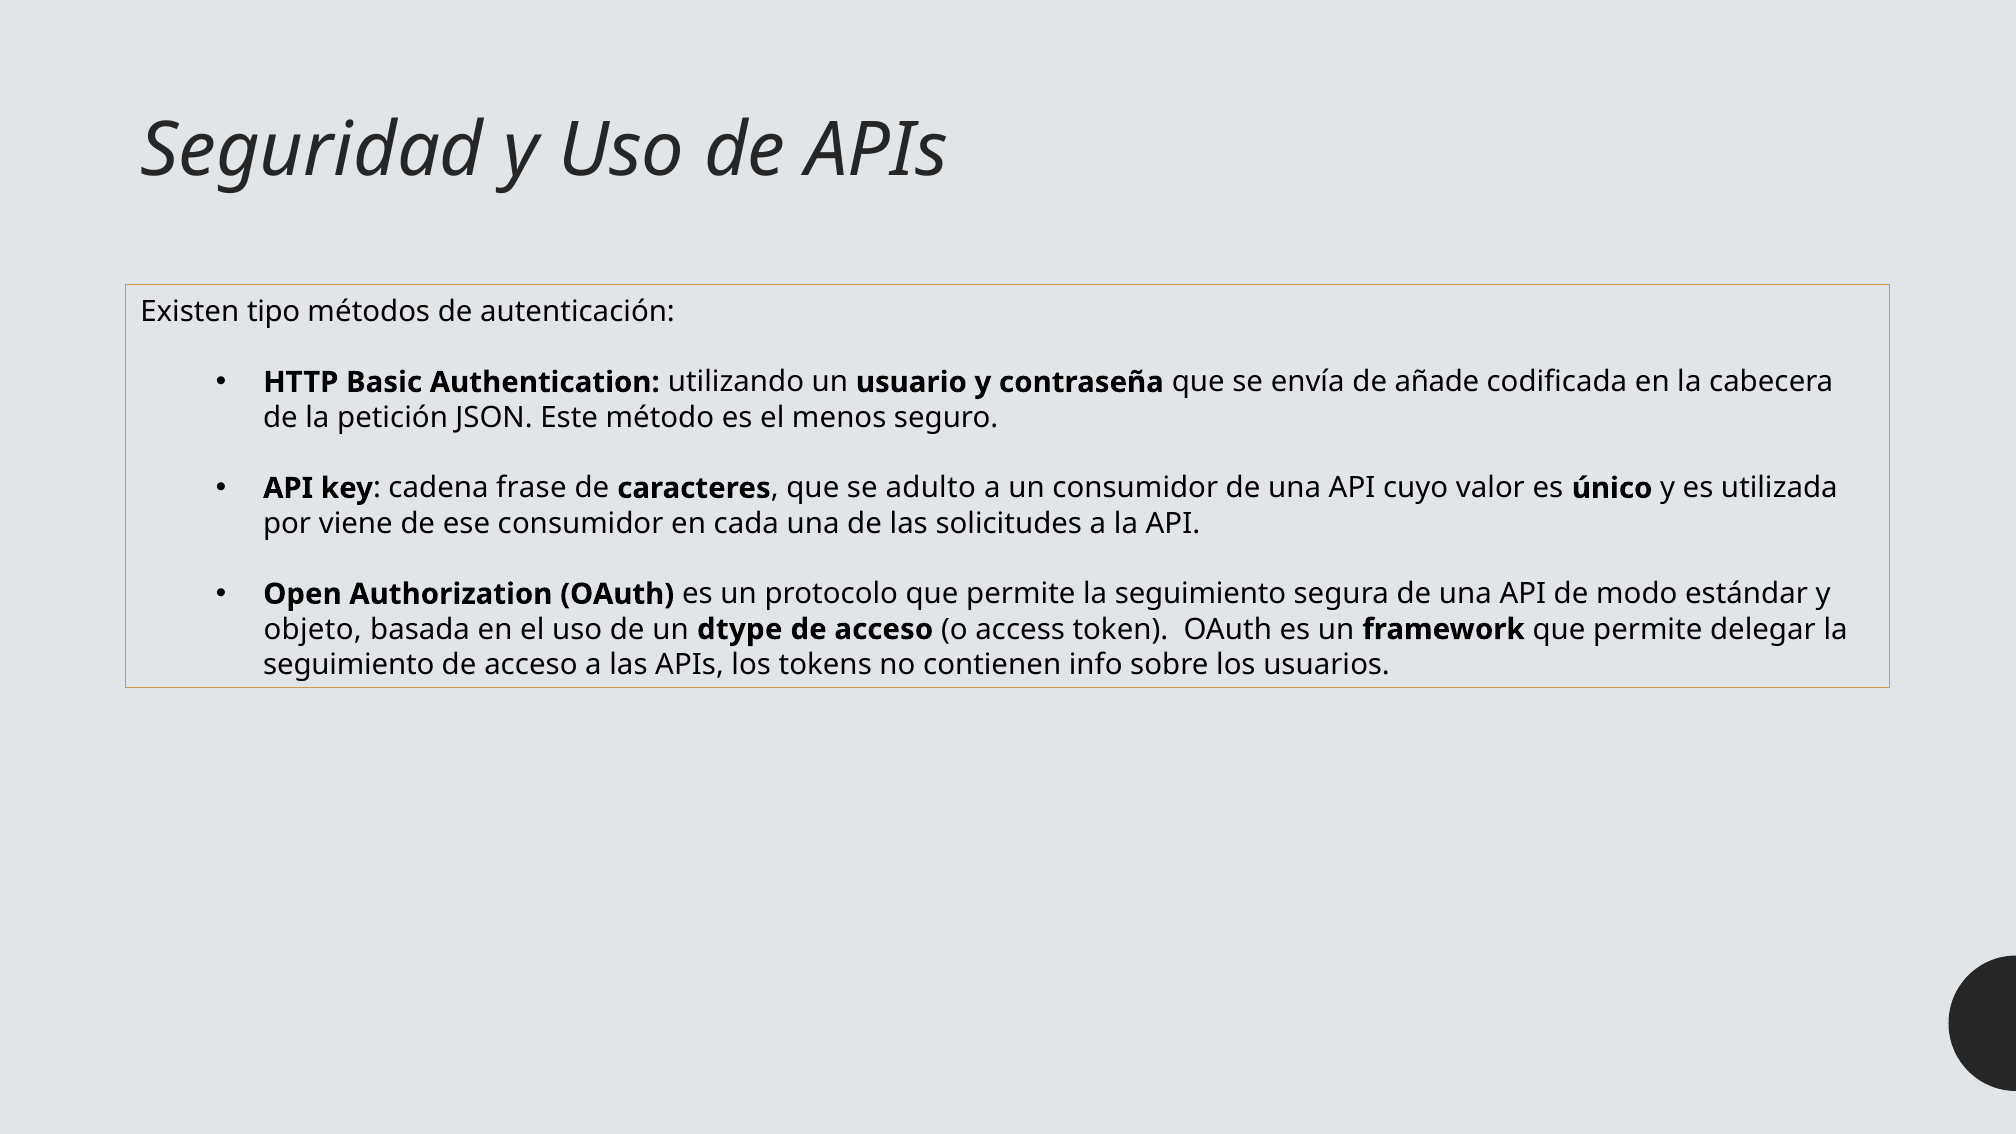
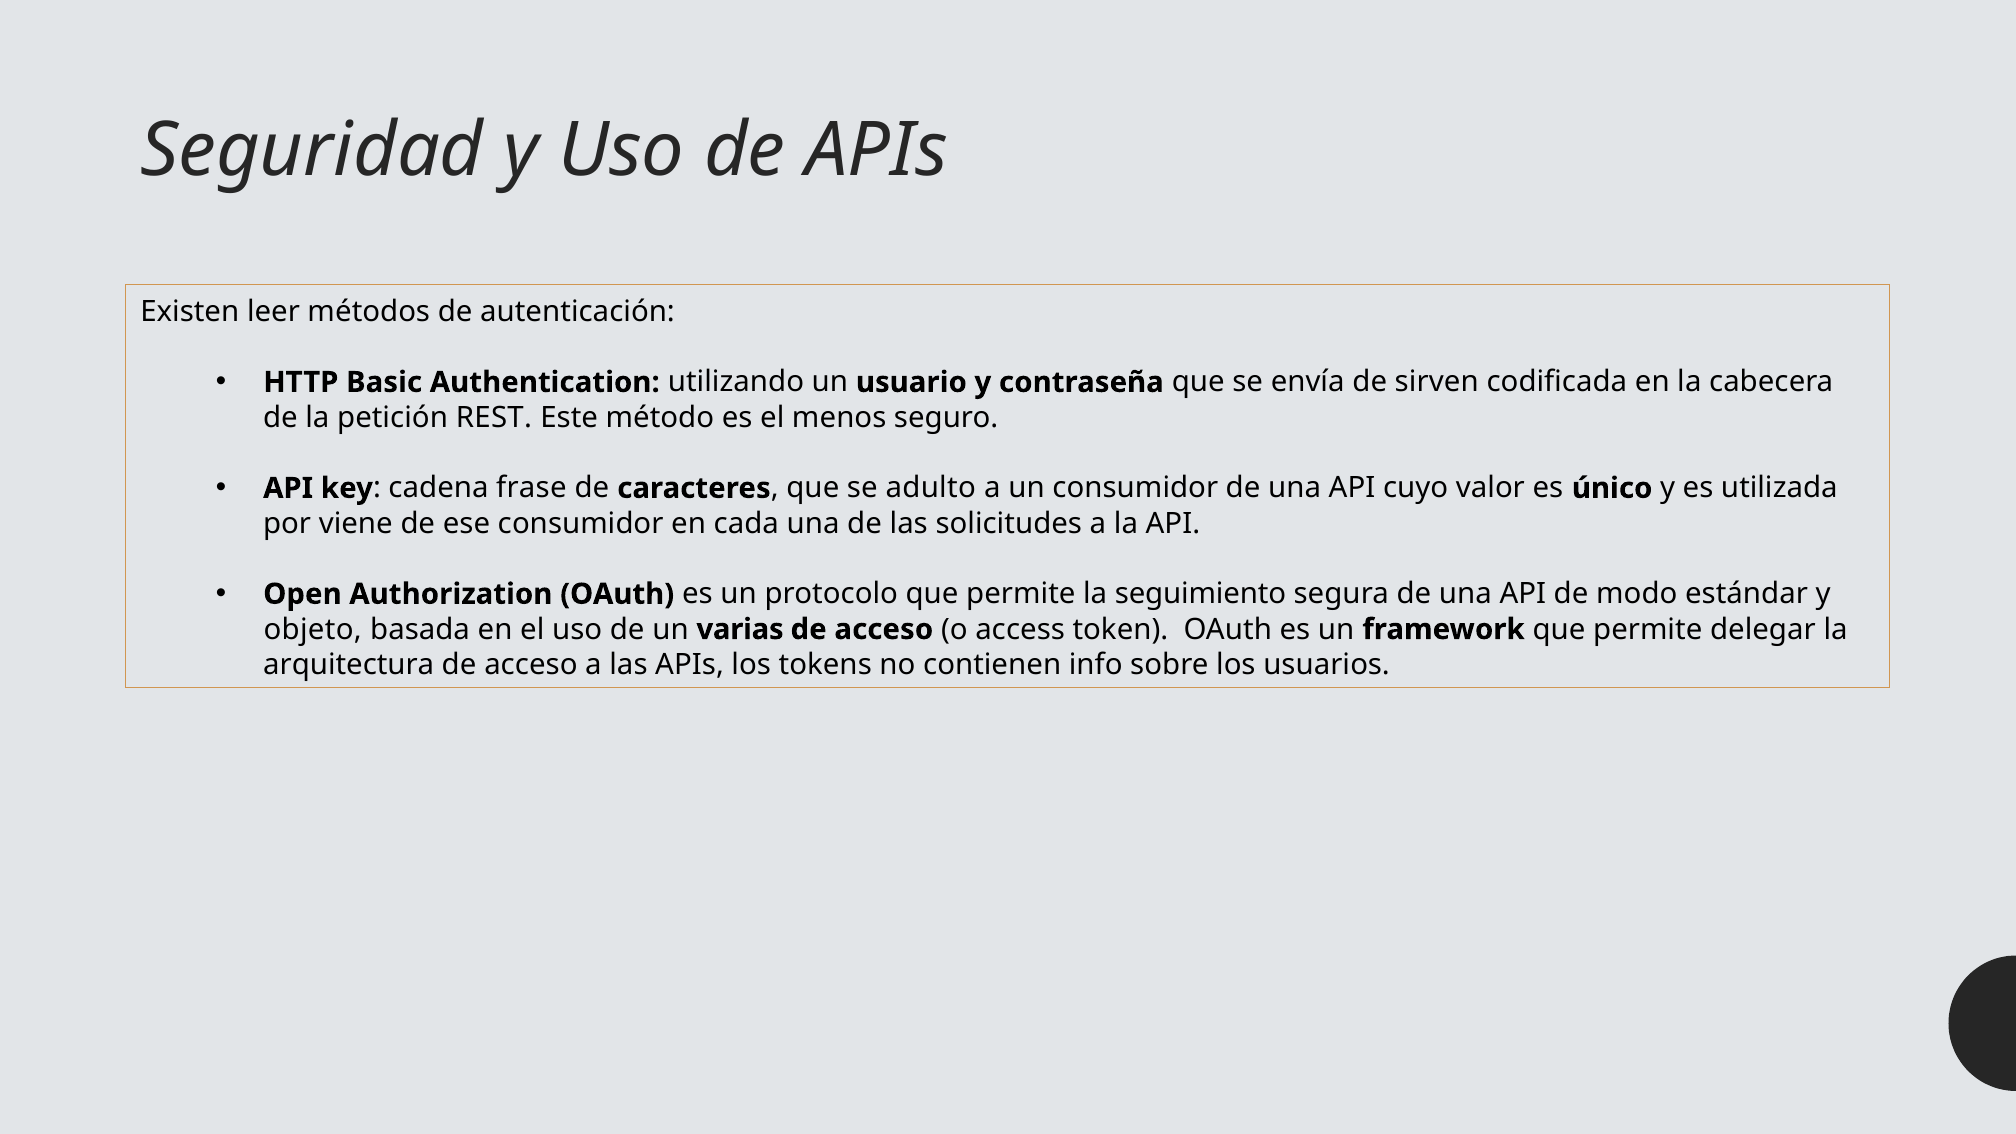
tipo: tipo -> leer
añade: añade -> sirven
JSON: JSON -> REST
dtype: dtype -> varias
seguimiento at (349, 665): seguimiento -> arquitectura
